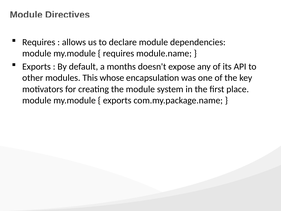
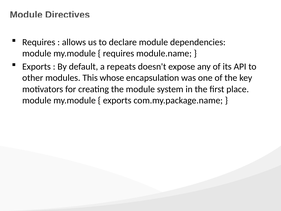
months: months -> repeats
